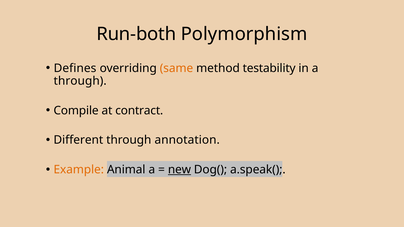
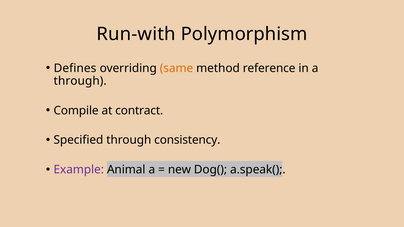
Run-both: Run-both -> Run-with
testability: testability -> reference
Different: Different -> Specified
annotation: annotation -> consistency
Example colour: orange -> purple
new underline: present -> none
